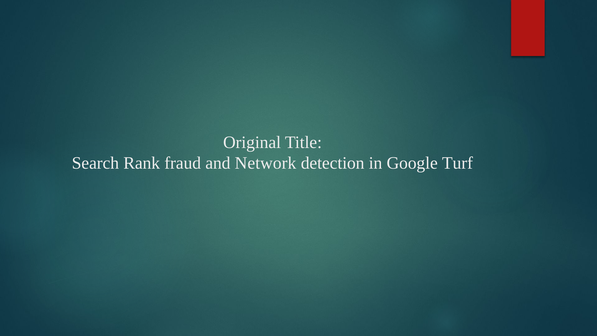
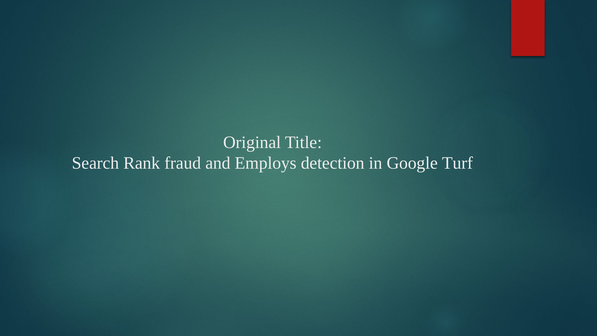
Network: Network -> Employs
